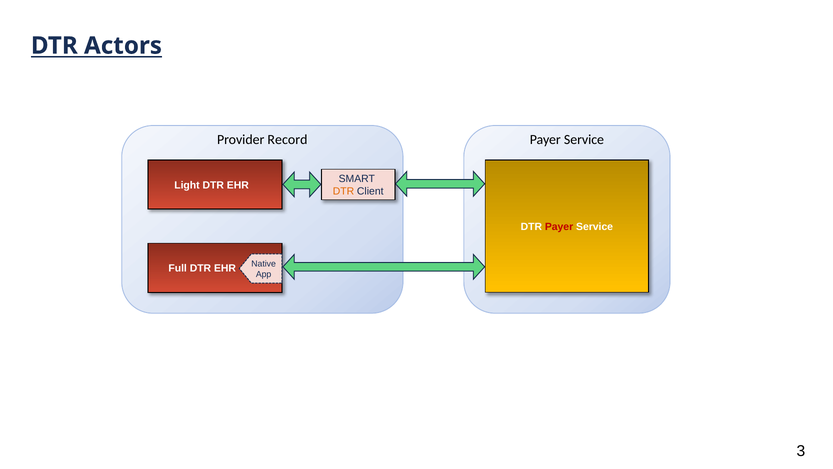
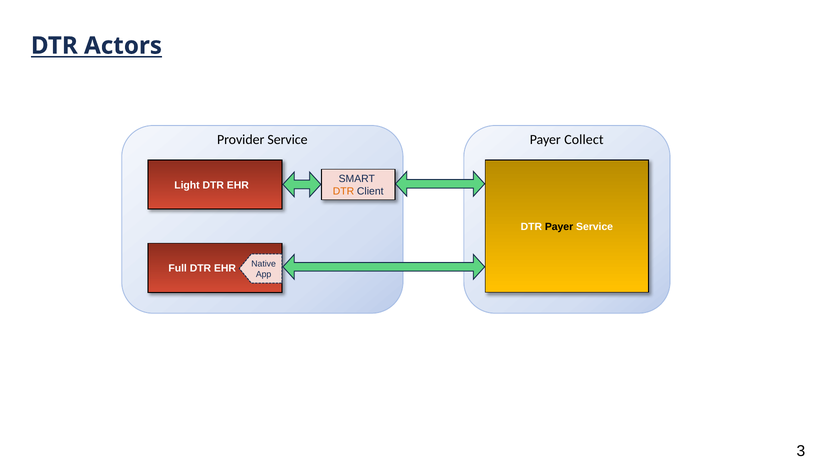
Provider Record: Record -> Service
Service at (584, 140): Service -> Collect
Payer at (559, 227) colour: red -> black
